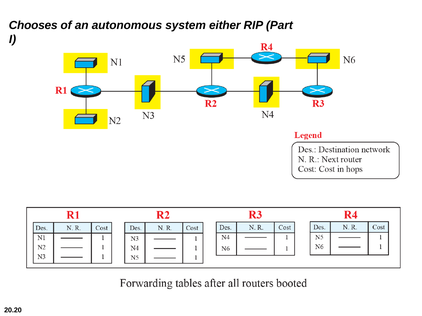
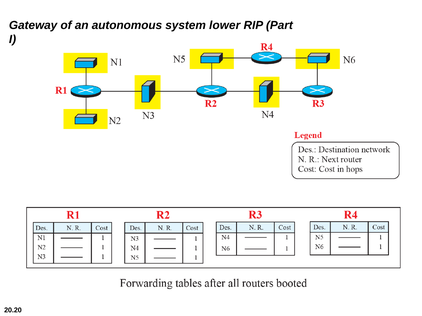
Chooses: Chooses -> Gateway
either: either -> lower
